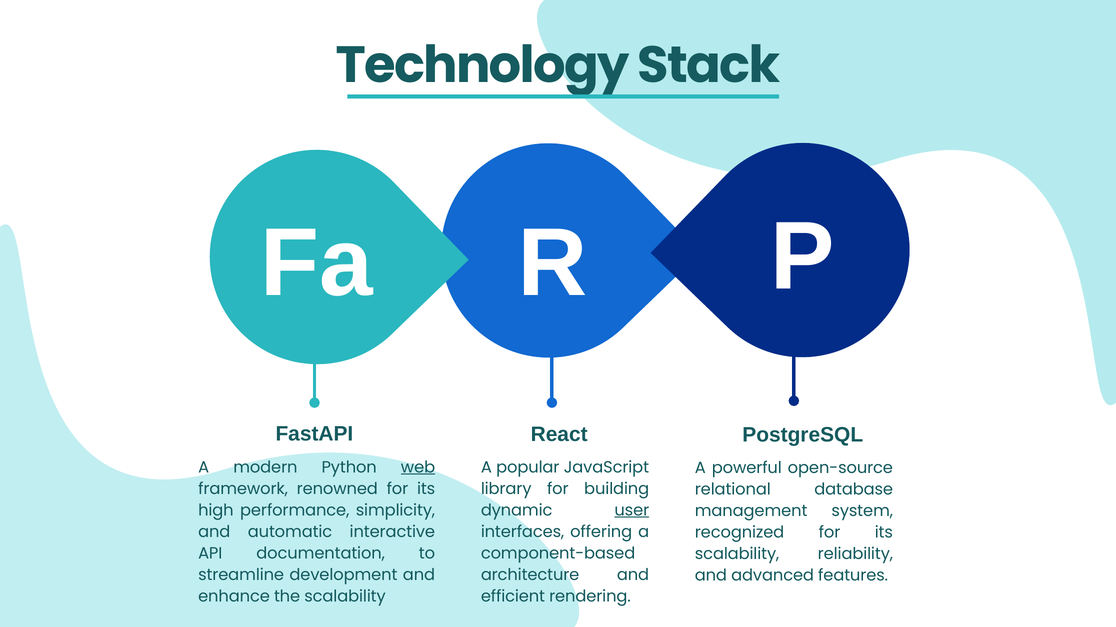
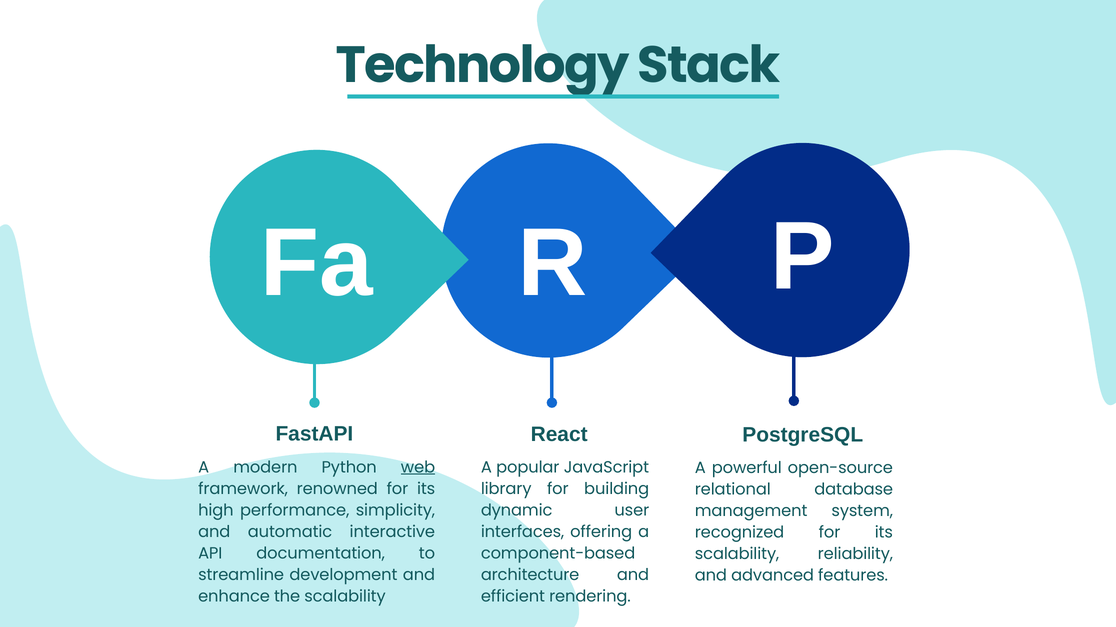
user underline: present -> none
